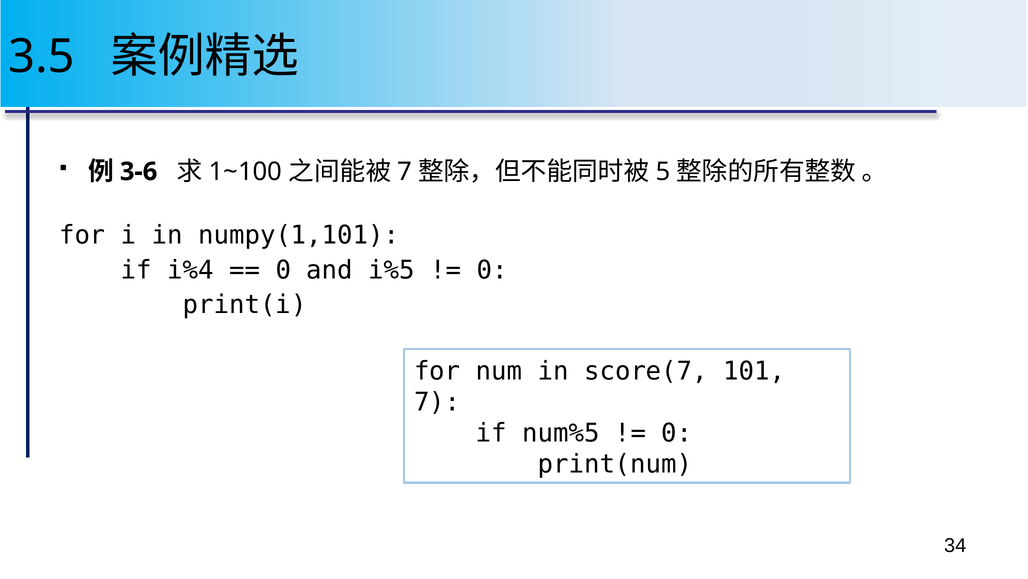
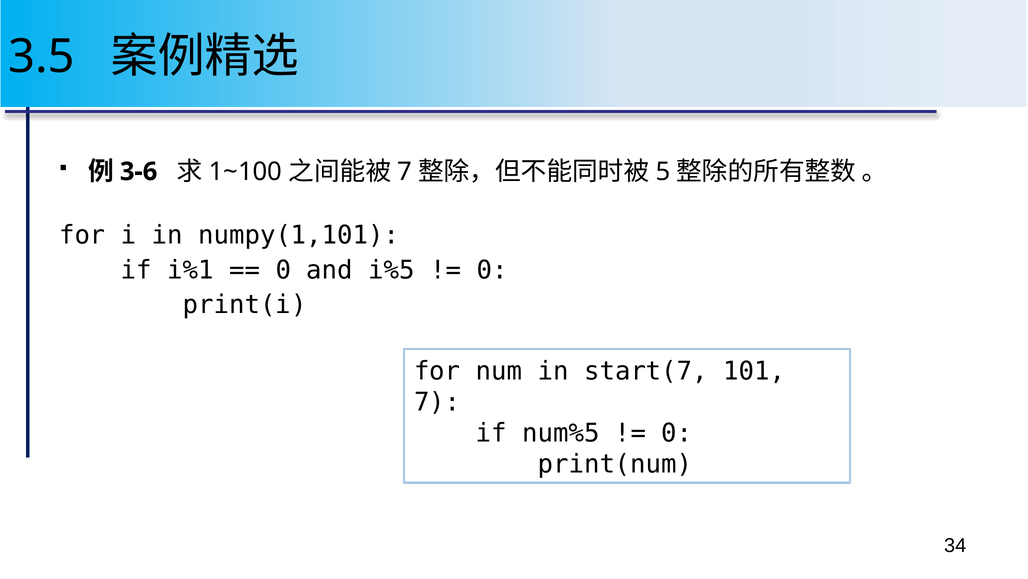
i%4: i%4 -> i%1
score(7: score(7 -> start(7
